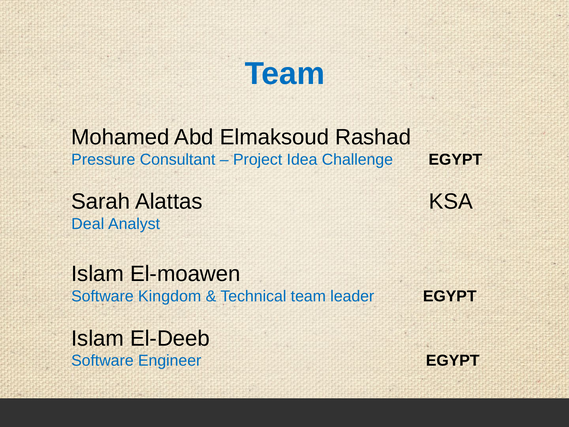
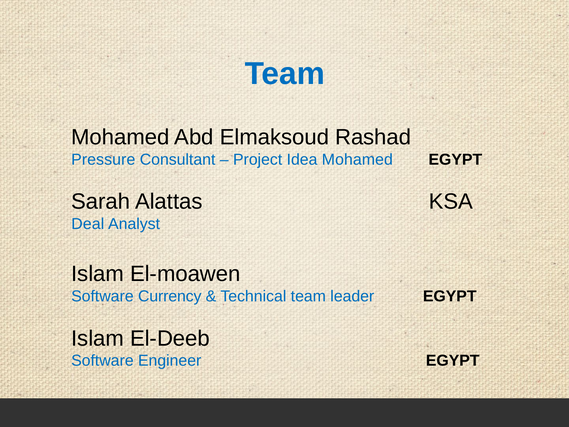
Idea Challenge: Challenge -> Mohamed
Kingdom: Kingdom -> Currency
